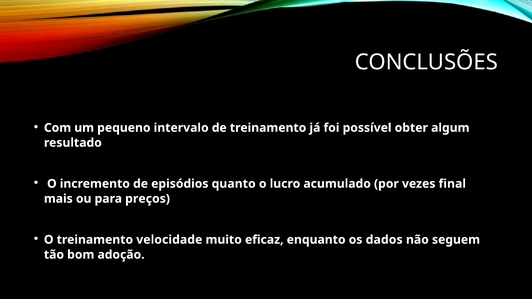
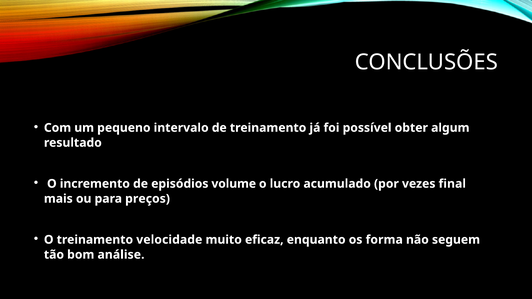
quanto: quanto -> volume
dados: dados -> forma
adoção: adoção -> análise
